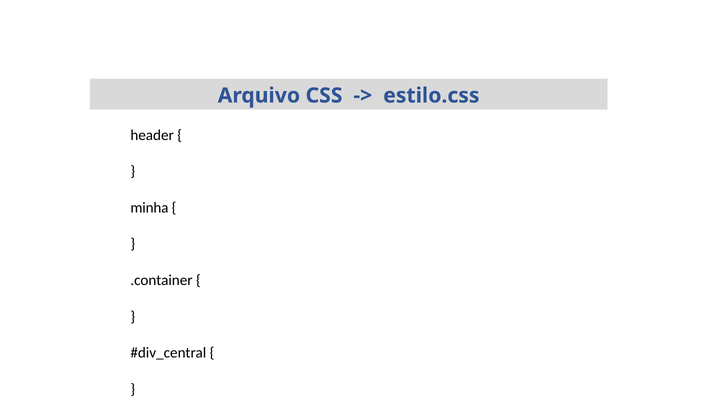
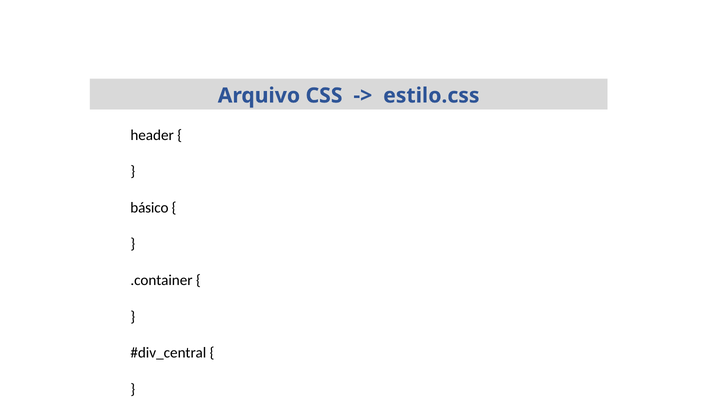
minha: minha -> básico
